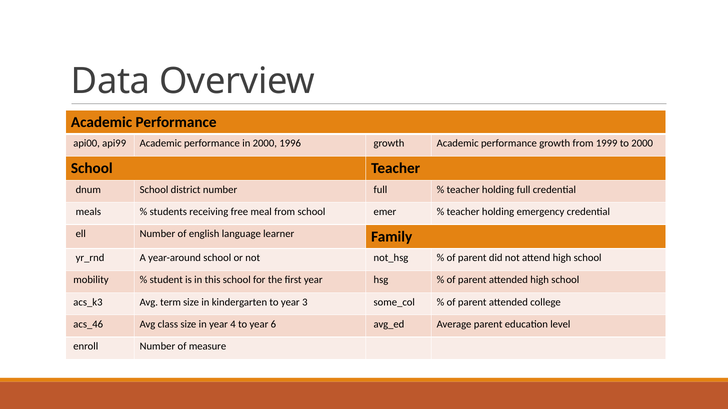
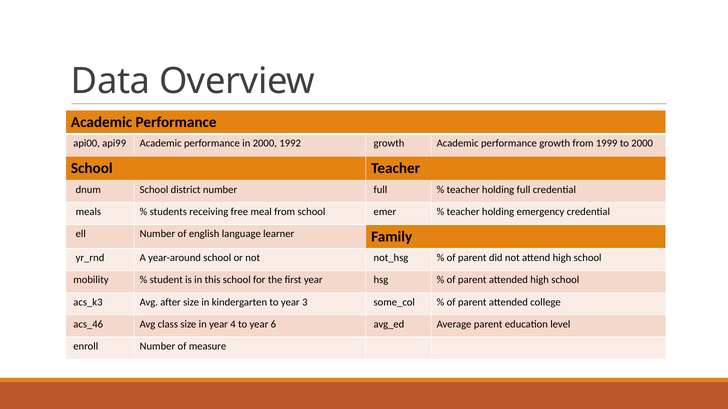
1996: 1996 -> 1992
term: term -> after
